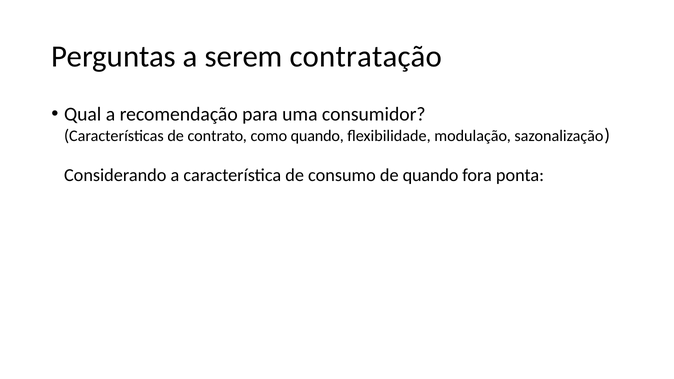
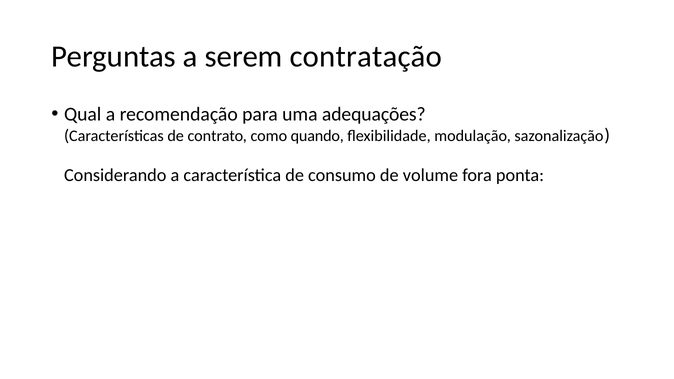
consumidor: consumidor -> adequações
de quando: quando -> volume
